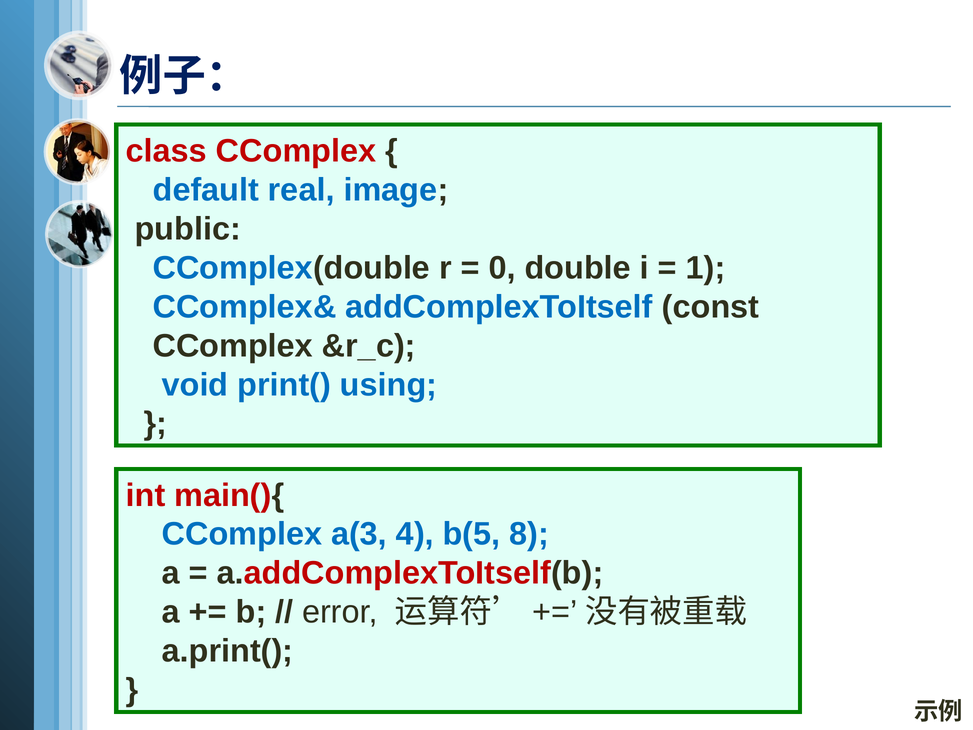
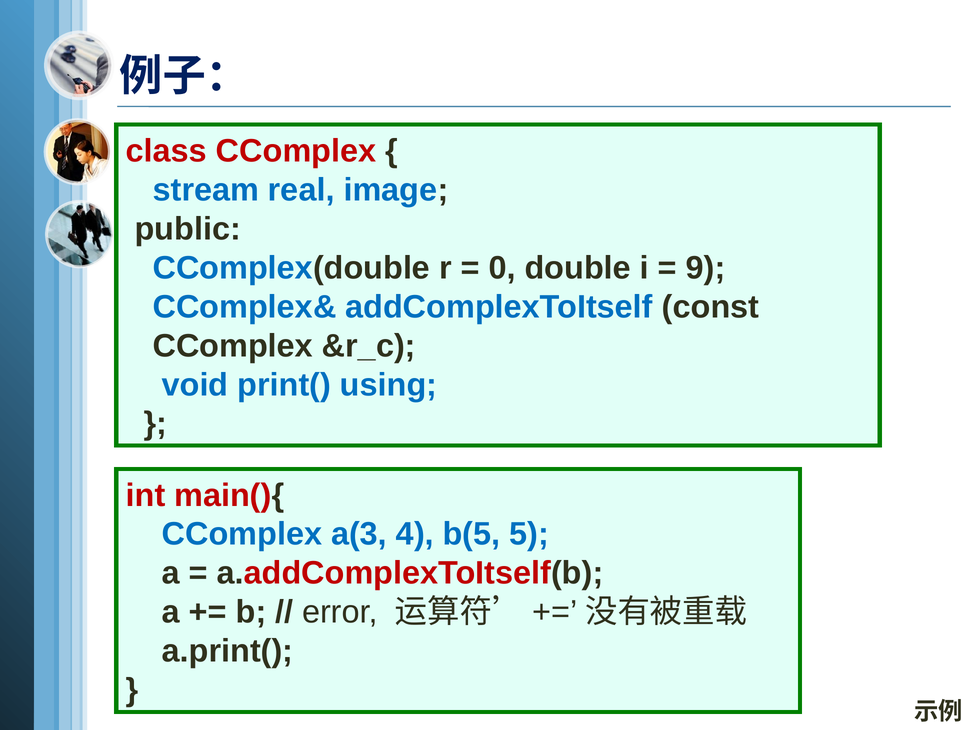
default: default -> stream
1: 1 -> 9
8: 8 -> 5
